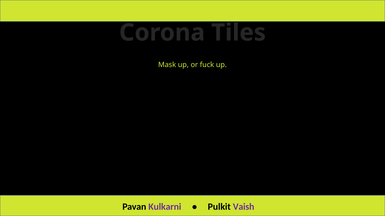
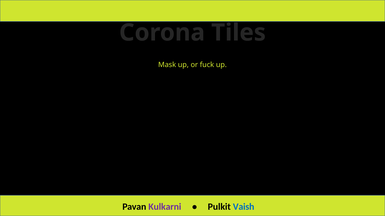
Vaish colour: purple -> blue
